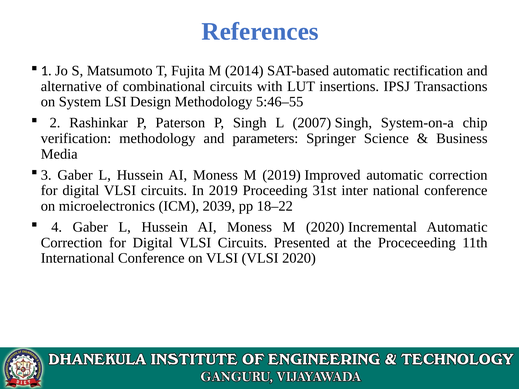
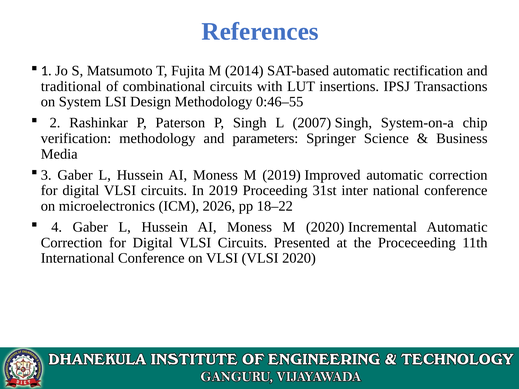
alternative: alternative -> traditional
5:46–55: 5:46–55 -> 0:46–55
2039: 2039 -> 2026
